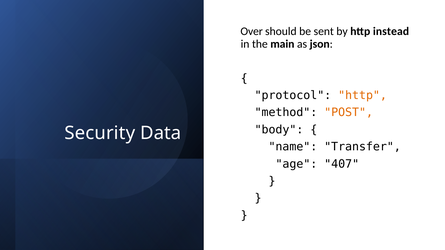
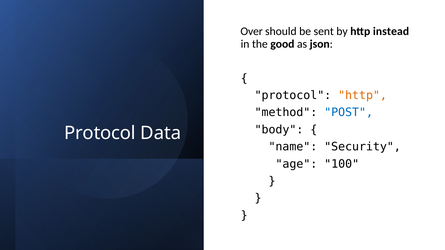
main: main -> good
POST colour: orange -> blue
Security at (100, 133): Security -> Protocol
Transfer: Transfer -> Security
407: 407 -> 100
